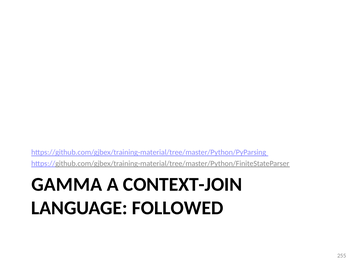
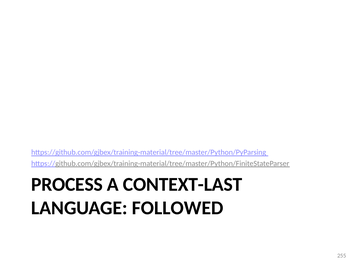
GAMMA: GAMMA -> PROCESS
CONTEXT-JOIN: CONTEXT-JOIN -> CONTEXT-LAST
